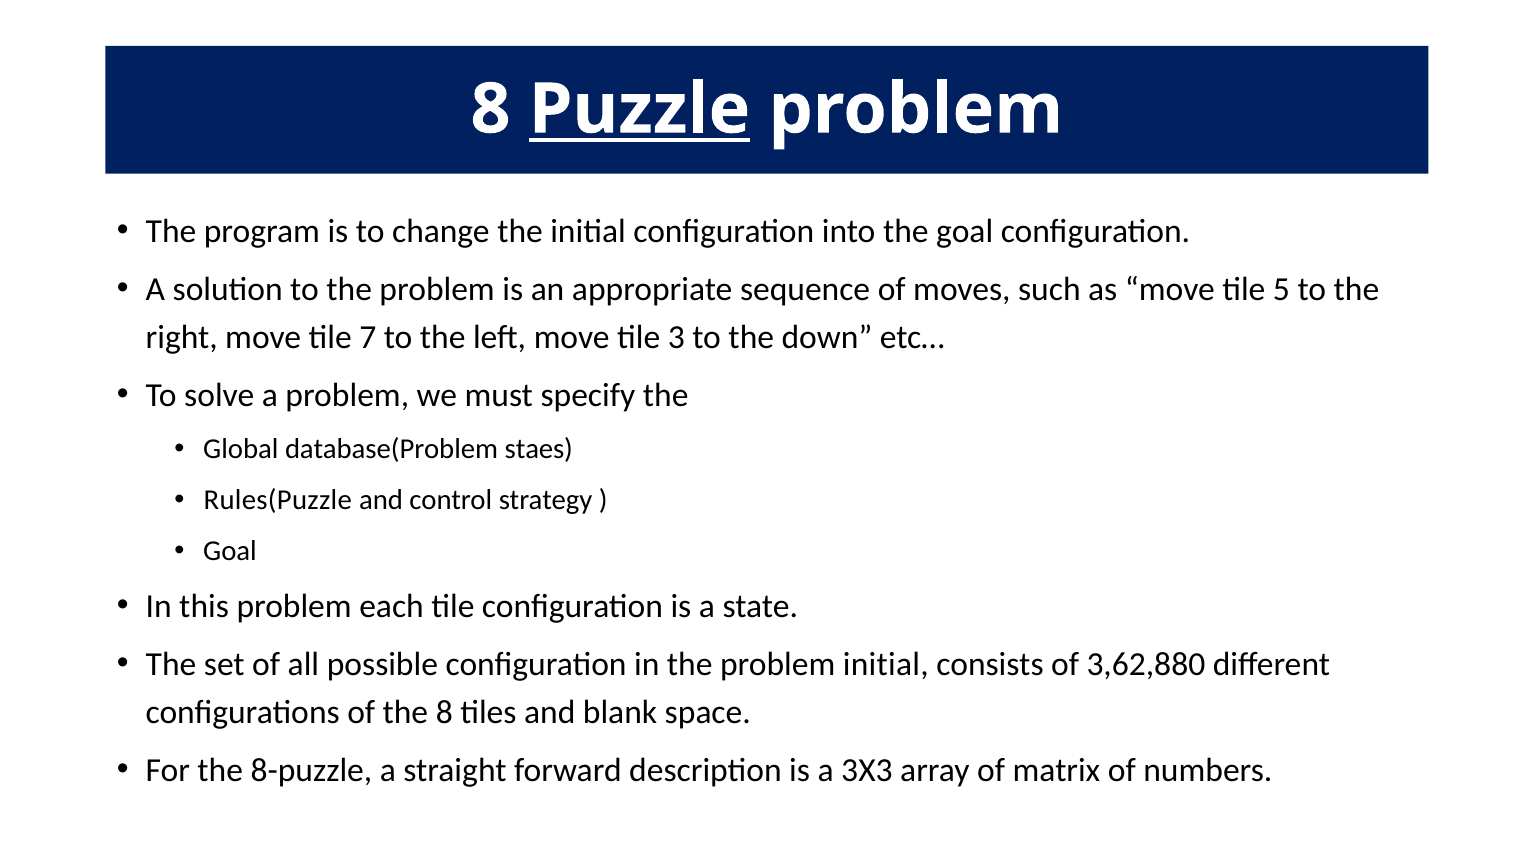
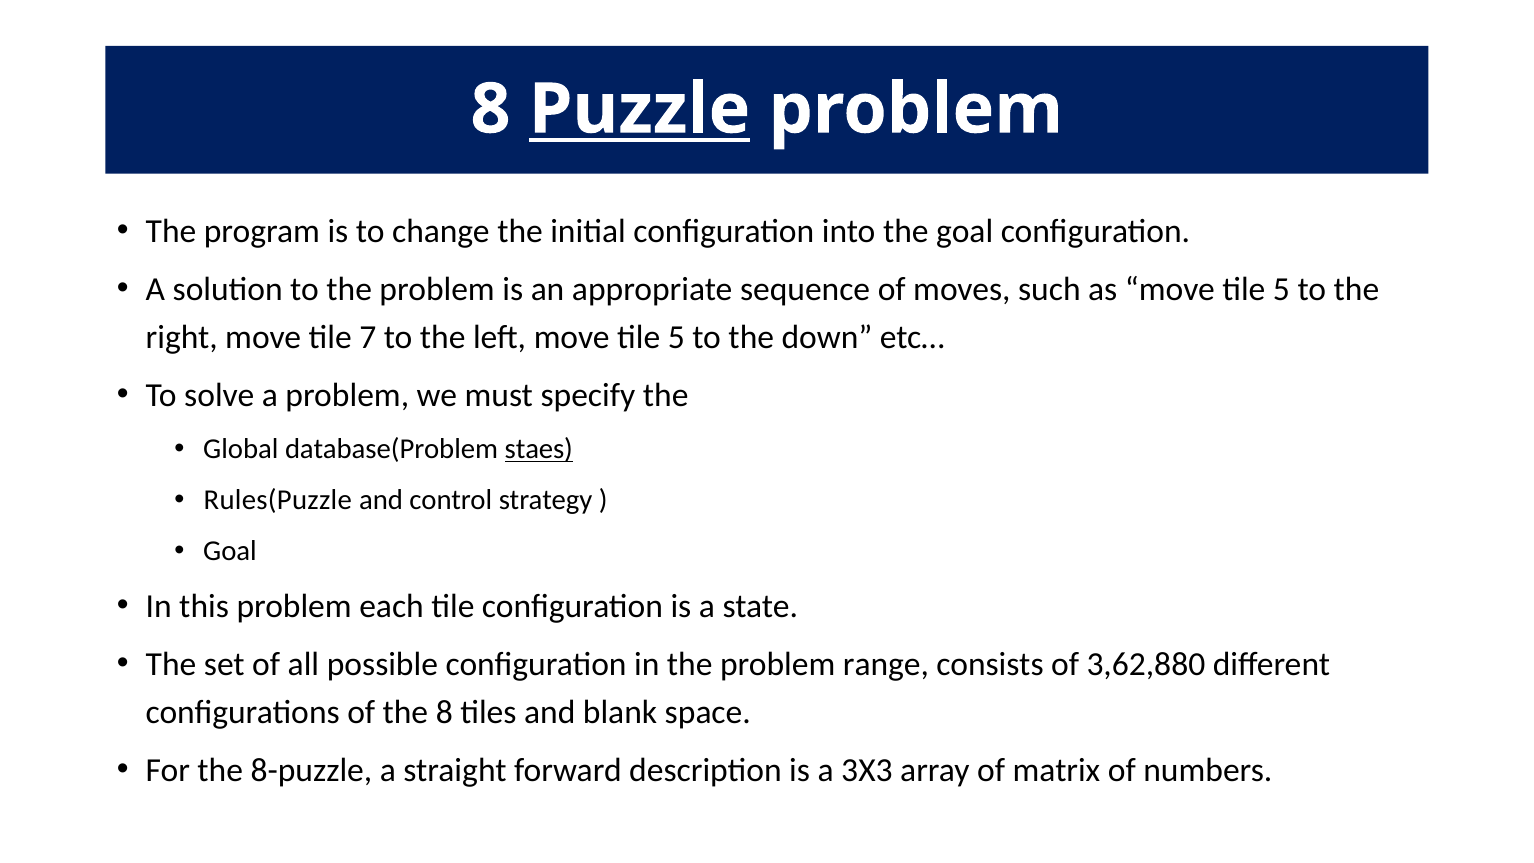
left move tile 3: 3 -> 5
staes underline: none -> present
problem initial: initial -> range
